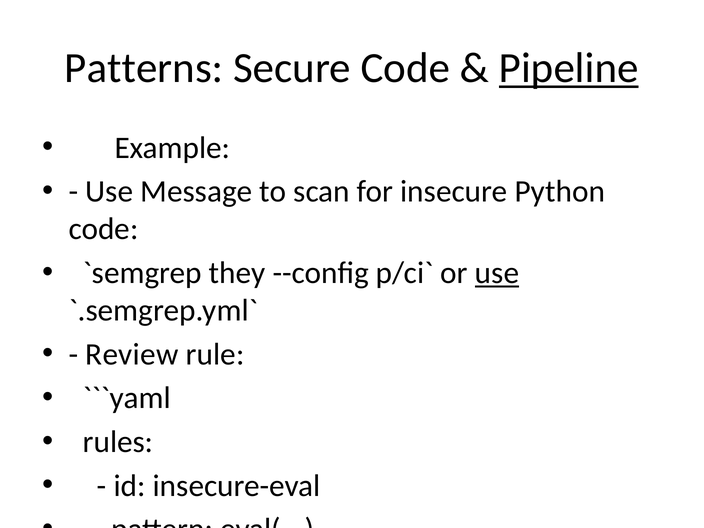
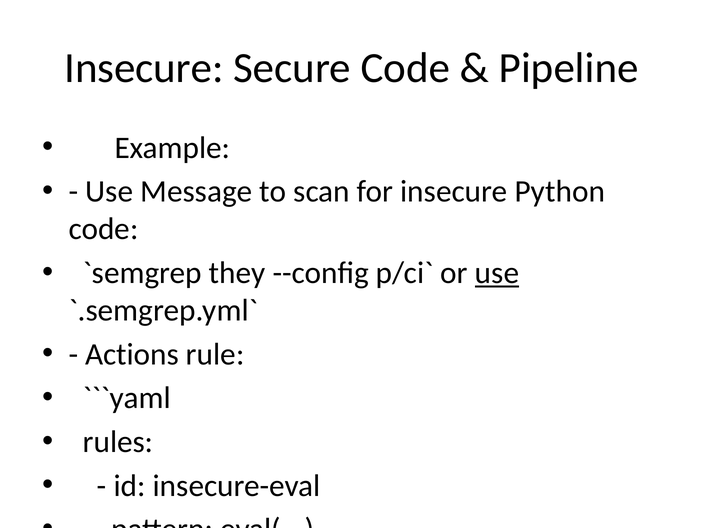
Patterns at (144, 68): Patterns -> Insecure
Pipeline underline: present -> none
Review at (132, 354): Review -> Actions
